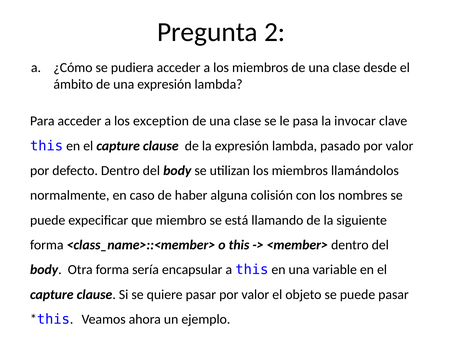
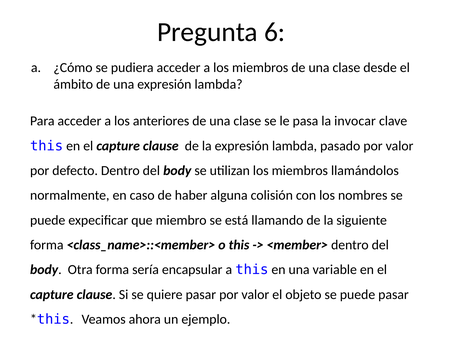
2: 2 -> 6
exception: exception -> anteriores
